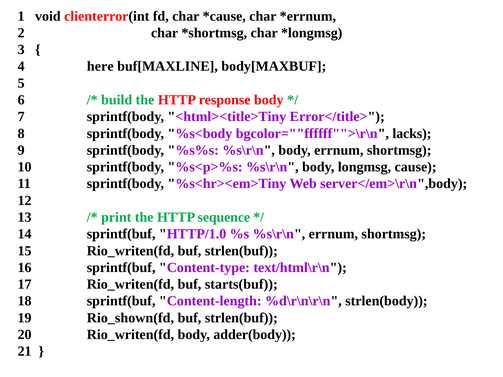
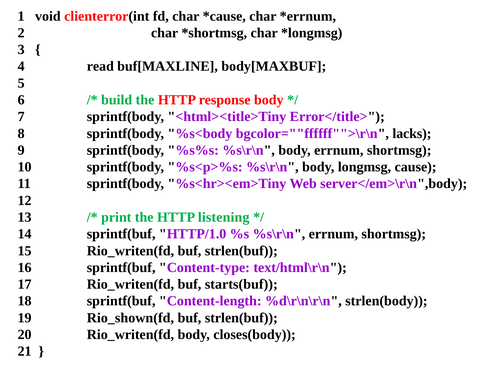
here: here -> read
sequence: sequence -> listening
adder(body: adder(body -> closes(body
